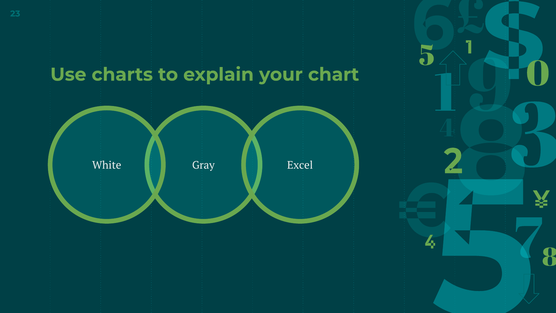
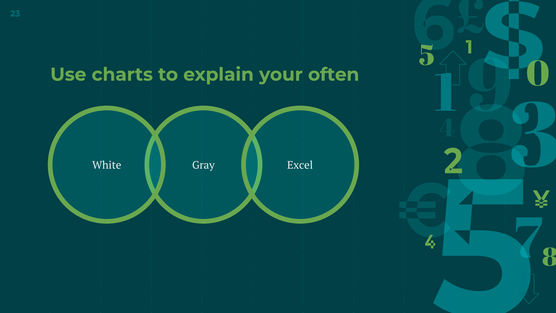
chart: chart -> often
